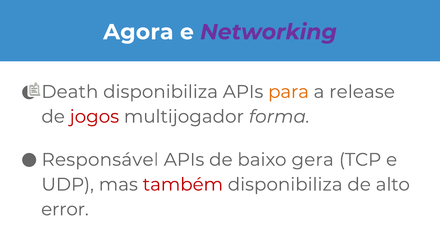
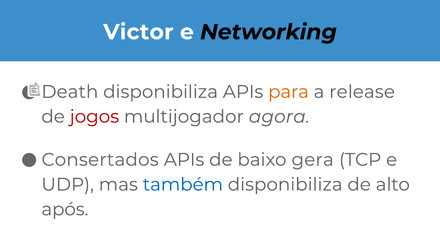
Agora: Agora -> Victor
Networking colour: purple -> black
forma: forma -> agora
Responsável: Responsável -> Consertados
também colour: red -> blue
error: error -> após
